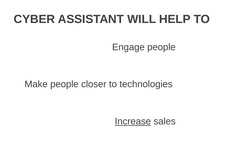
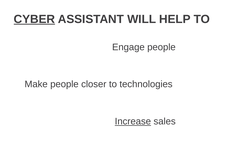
CYBER underline: none -> present
